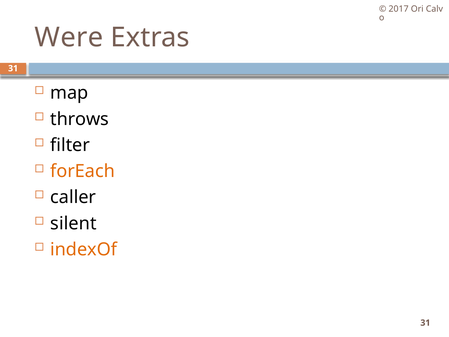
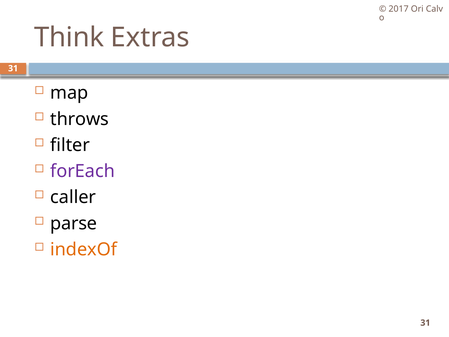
Were: Were -> Think
forEach colour: orange -> purple
silent: silent -> parse
